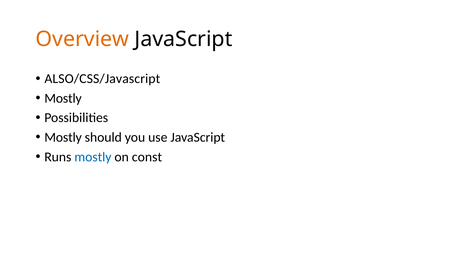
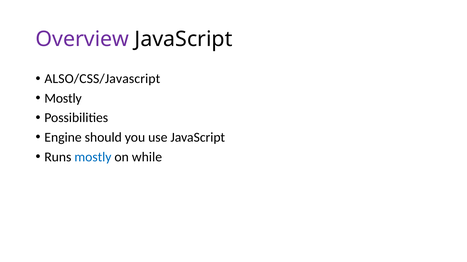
Overview colour: orange -> purple
Mostly at (63, 138): Mostly -> Engine
const: const -> while
